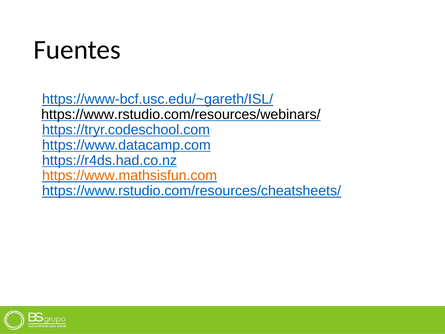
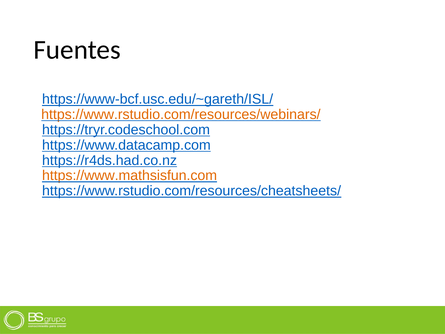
https://www.rstudio.com/resources/webinars/ colour: black -> orange
